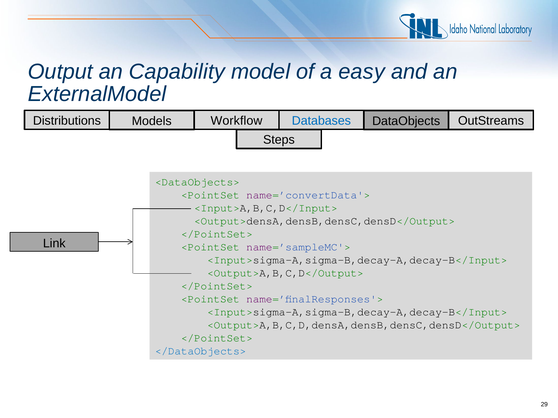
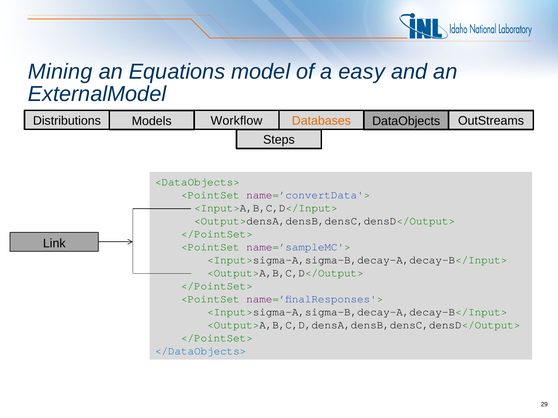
Output: Output -> Mining
Capability: Capability -> Equations
Databases colour: blue -> orange
